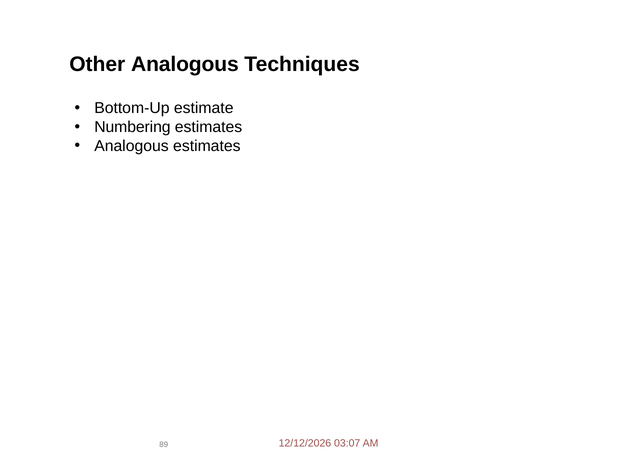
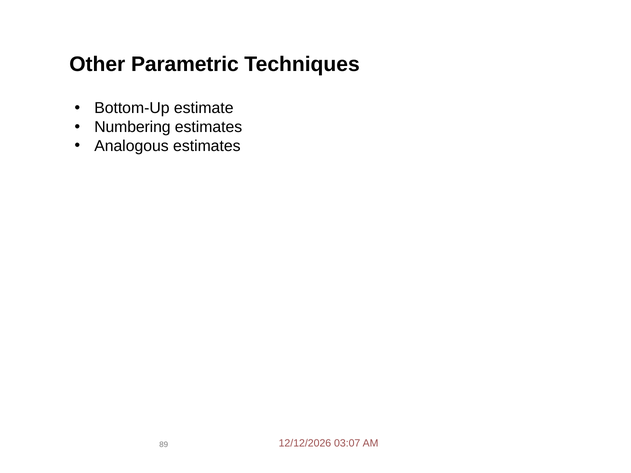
Other Analogous: Analogous -> Parametric
